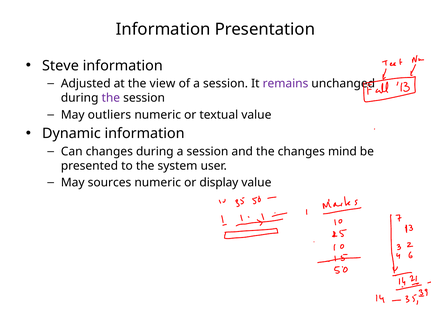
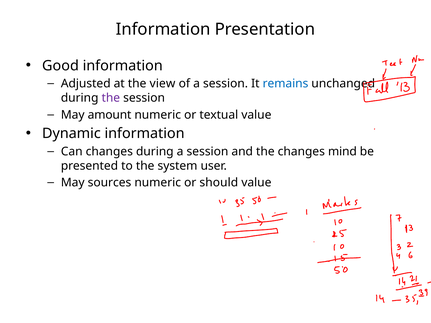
Steve: Steve -> Good
remains colour: purple -> blue
outliers: outliers -> amount
display: display -> should
